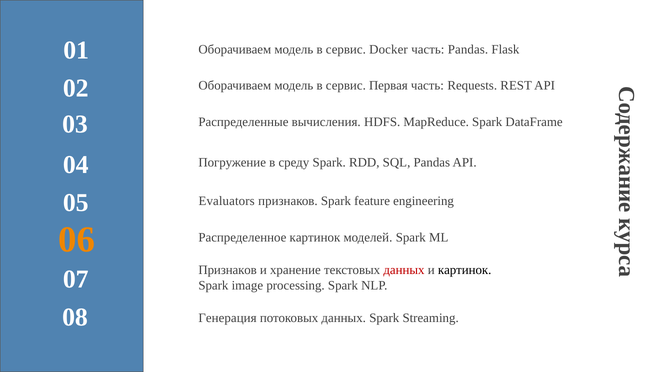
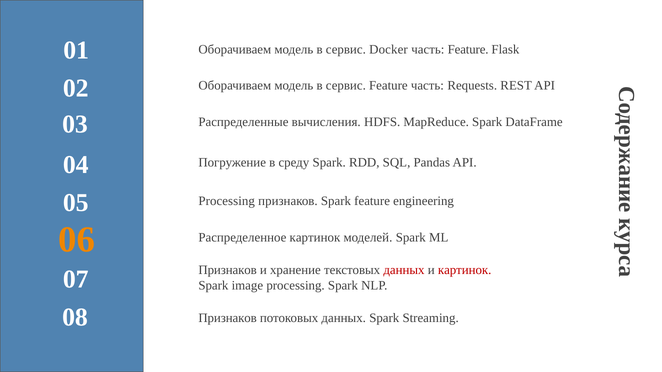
часть Pandas: Pandas -> Feature
сервис Первая: Первая -> Feature
Evaluators at (227, 201): Evaluators -> Processing
картинок at (465, 270) colour: black -> red
Генерация at (227, 318): Генерация -> Признаков
